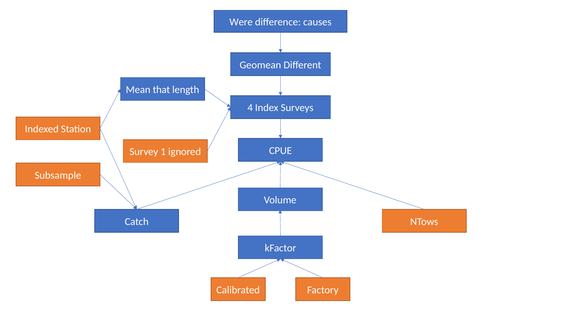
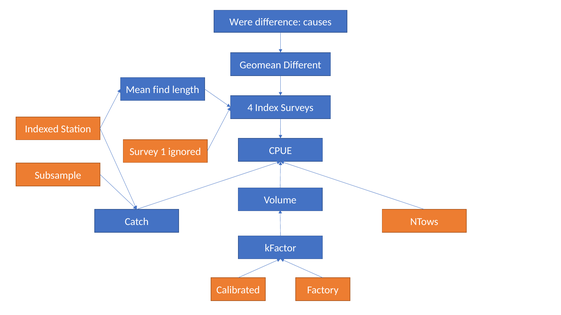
that: that -> find
